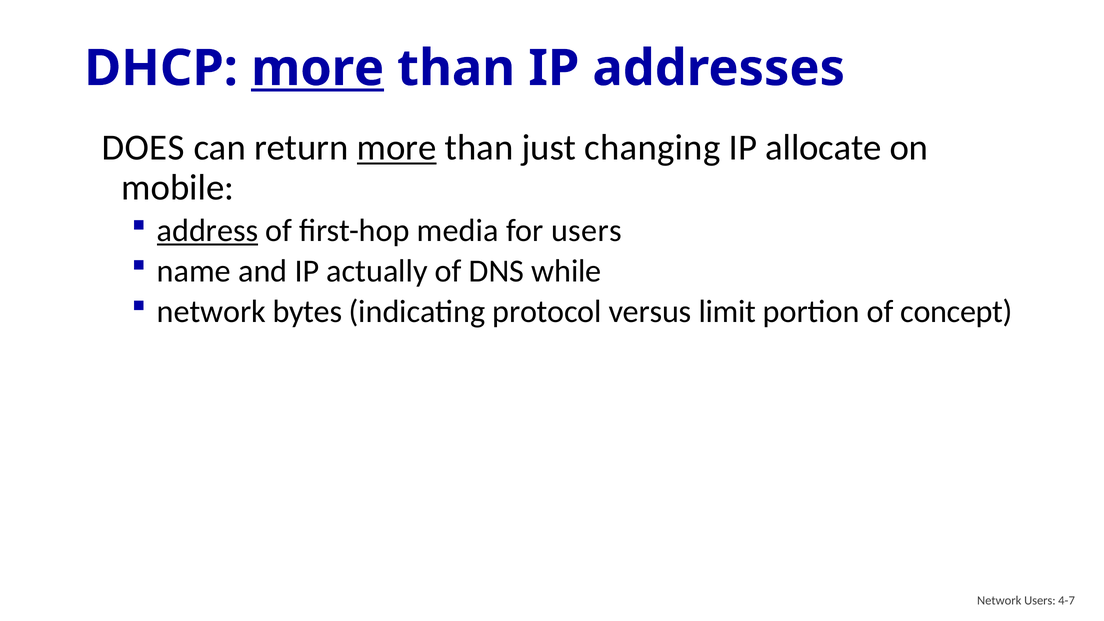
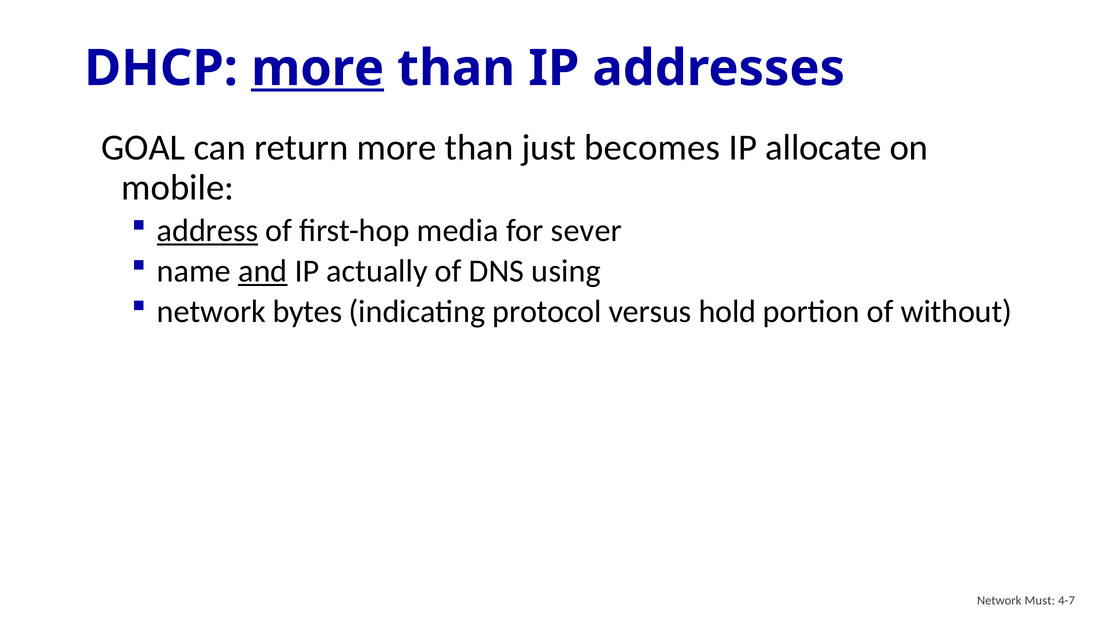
DOES: DOES -> GOAL
more at (397, 148) underline: present -> none
changing: changing -> becomes
for users: users -> sever
and underline: none -> present
while: while -> using
limit: limit -> hold
concept: concept -> without
Network Users: Users -> Must
